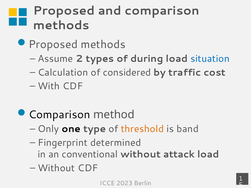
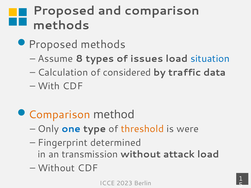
2: 2 -> 8
during: during -> issues
cost: cost -> data
Comparison at (59, 115) colour: black -> orange
one colour: black -> blue
band: band -> were
conventional: conventional -> transmission
